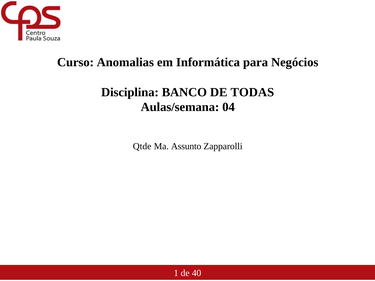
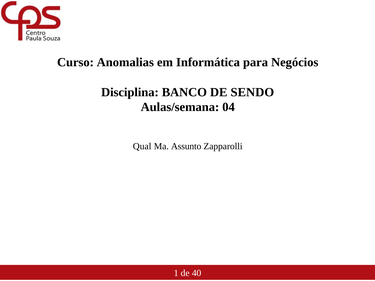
TODAS: TODAS -> SENDO
Qtde: Qtde -> Qual
